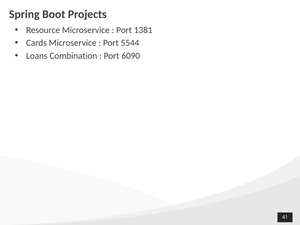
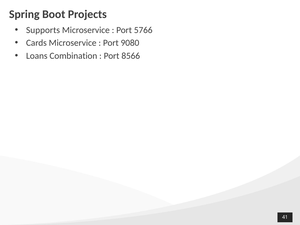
Resource: Resource -> Supports
1381: 1381 -> 5766
5544: 5544 -> 9080
6090: 6090 -> 8566
